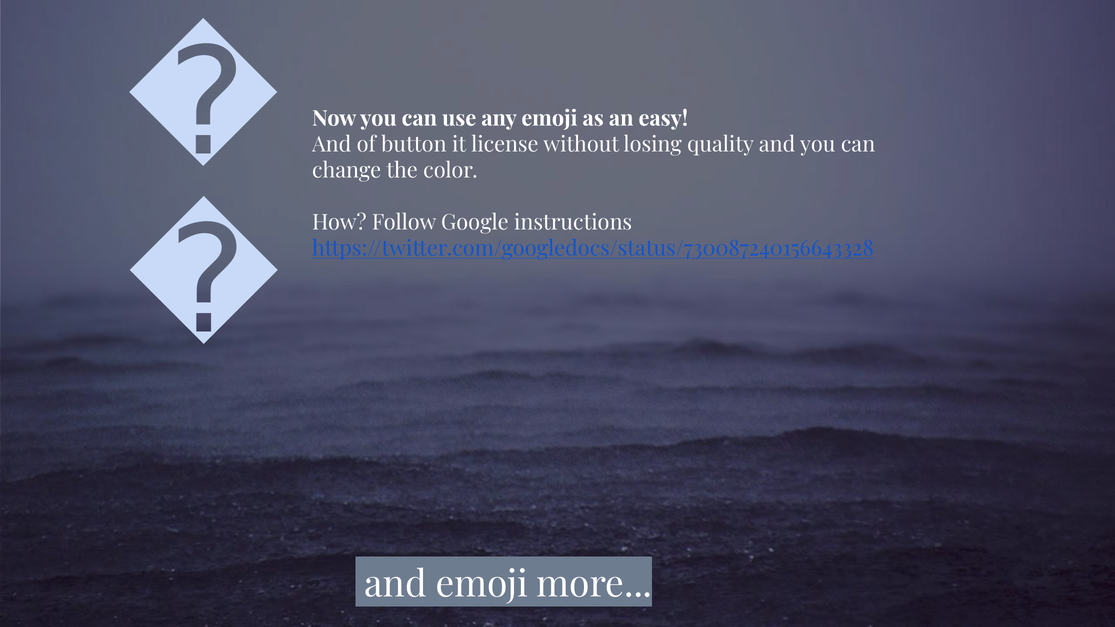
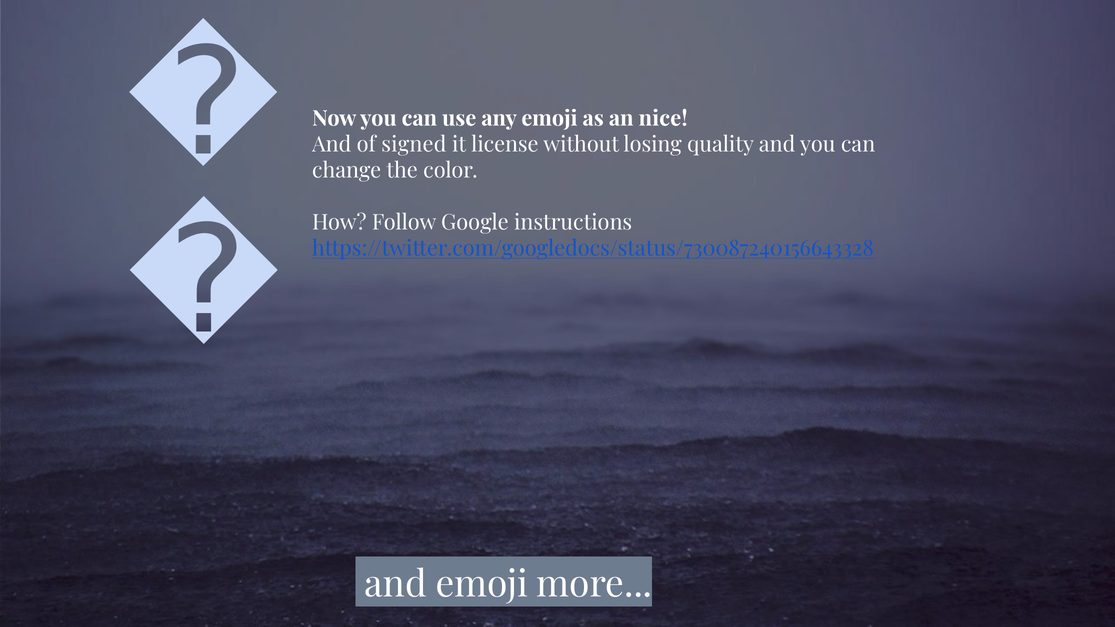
easy: easy -> nice
button: button -> signed
